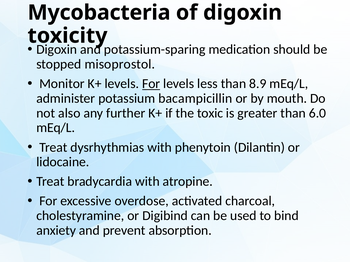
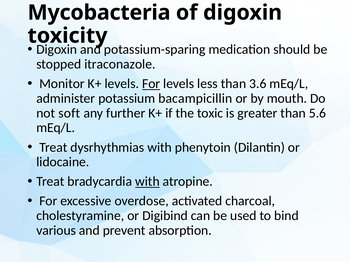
misoprostol: misoprostol -> itraconazole
8.9: 8.9 -> 3.6
also: also -> soft
6.0: 6.0 -> 5.6
with at (147, 182) underline: none -> present
anxiety: anxiety -> various
